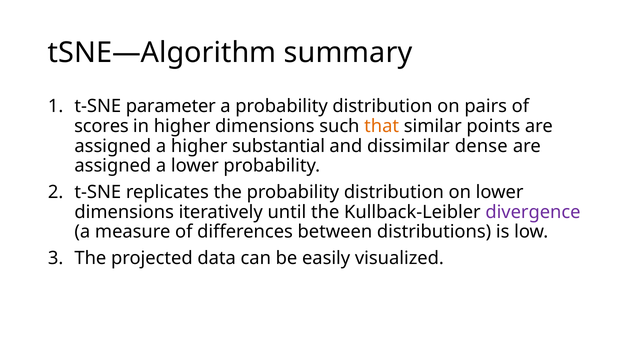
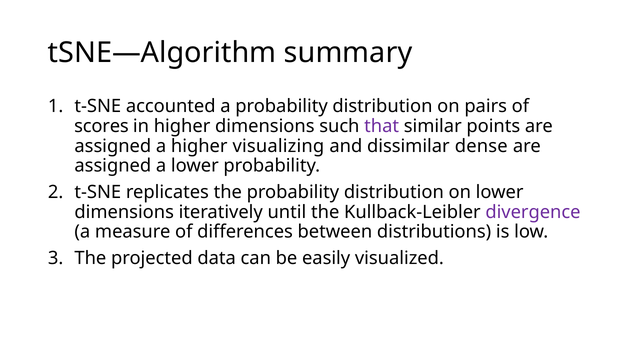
parameter: parameter -> accounted
that colour: orange -> purple
substantial: substantial -> visualizing
